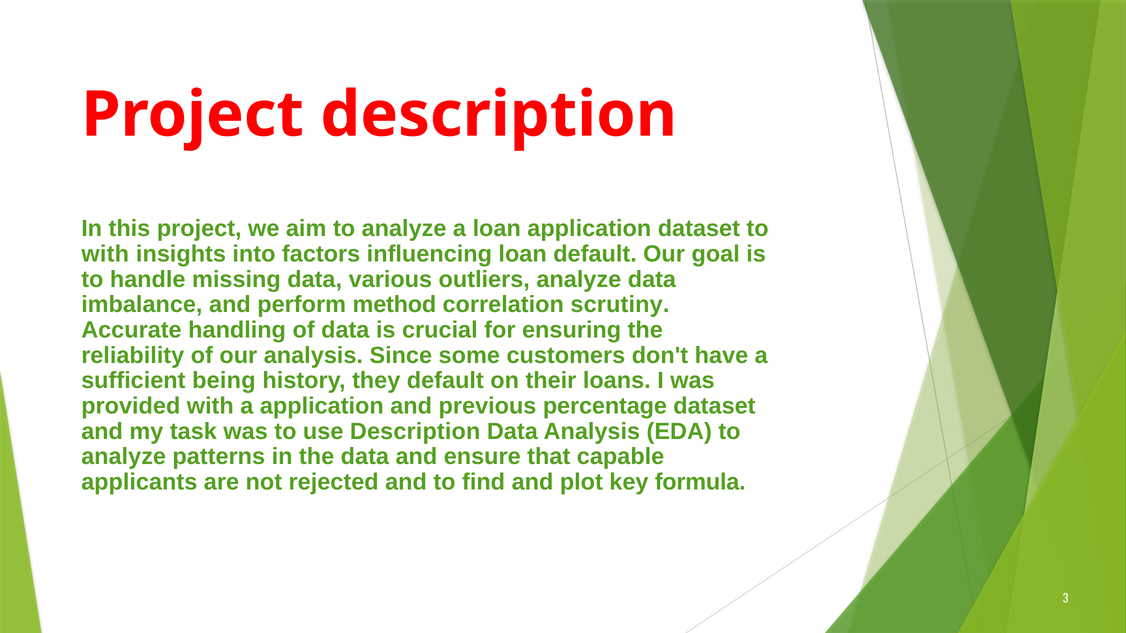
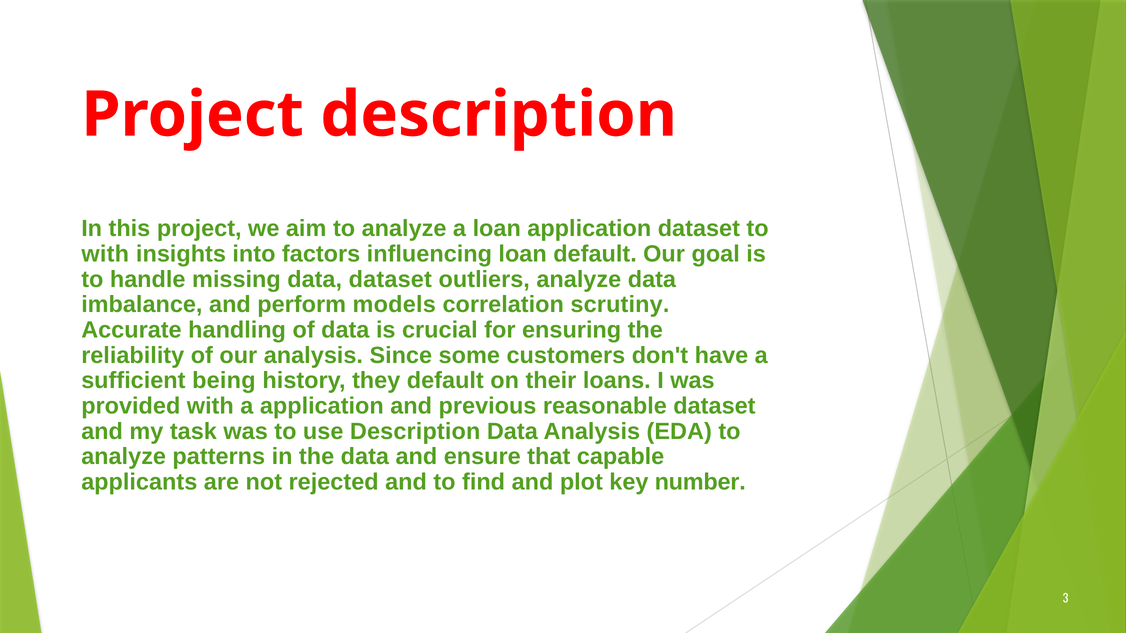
data various: various -> dataset
method: method -> models
percentage: percentage -> reasonable
formula: formula -> number
